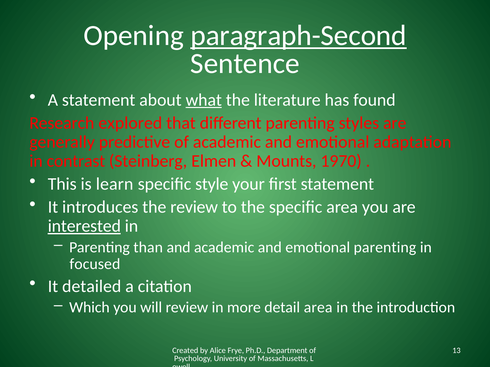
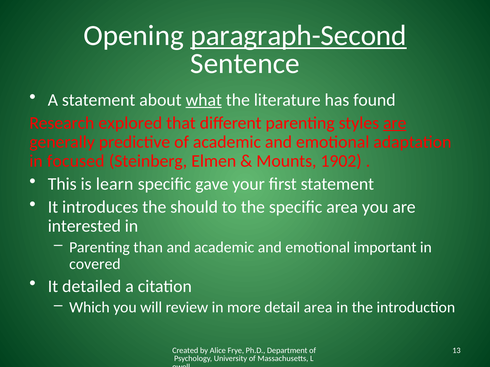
are at (395, 123) underline: none -> present
contrast: contrast -> focused
1970: 1970 -> 1902
style: style -> gave
the review: review -> should
interested underline: present -> none
emotional parenting: parenting -> important
focused: focused -> covered
